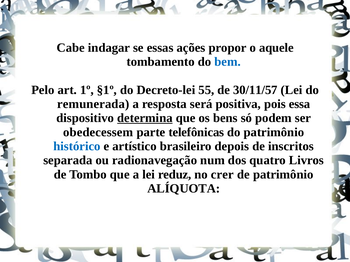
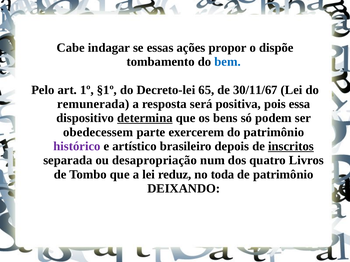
aquele: aquele -> dispõe
55: 55 -> 65
30/11/57: 30/11/57 -> 30/11/67
telefônicas: telefônicas -> exercerem
histórico colour: blue -> purple
inscritos underline: none -> present
radionavegação: radionavegação -> desapropriação
crer: crer -> toda
ALÍQUOTA: ALÍQUOTA -> DEIXANDO
